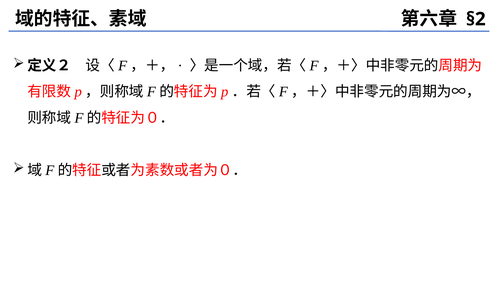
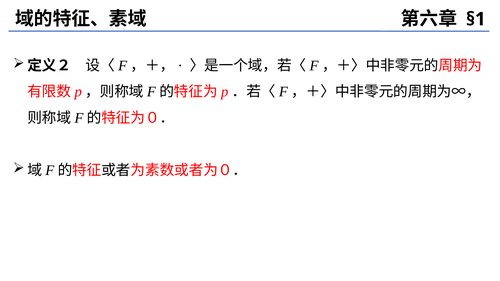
§2: §2 -> §1
